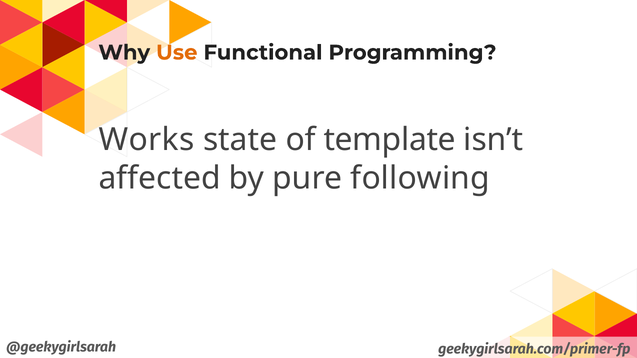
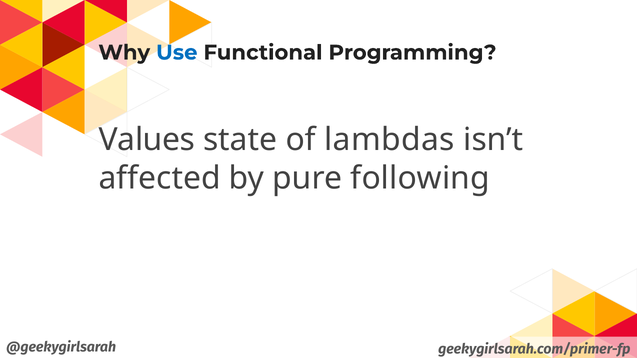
Use colour: orange -> blue
Works: Works -> Values
template: template -> lambdas
